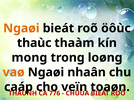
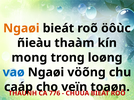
thaùc: thaùc -> ñieàu
vaø colour: orange -> blue
nhaân: nhaân -> vöõng
